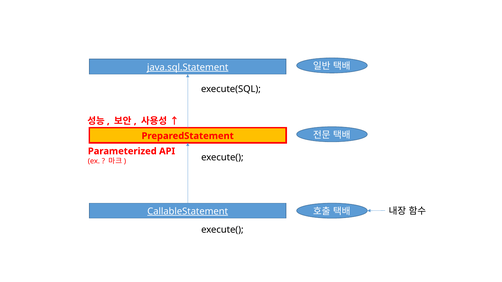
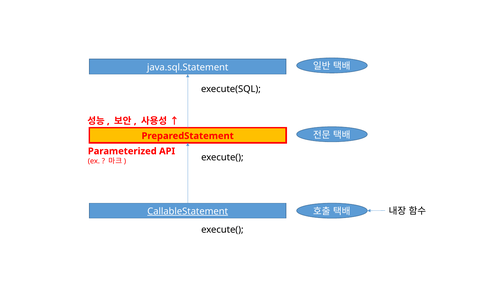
java.sql.Statement underline: present -> none
